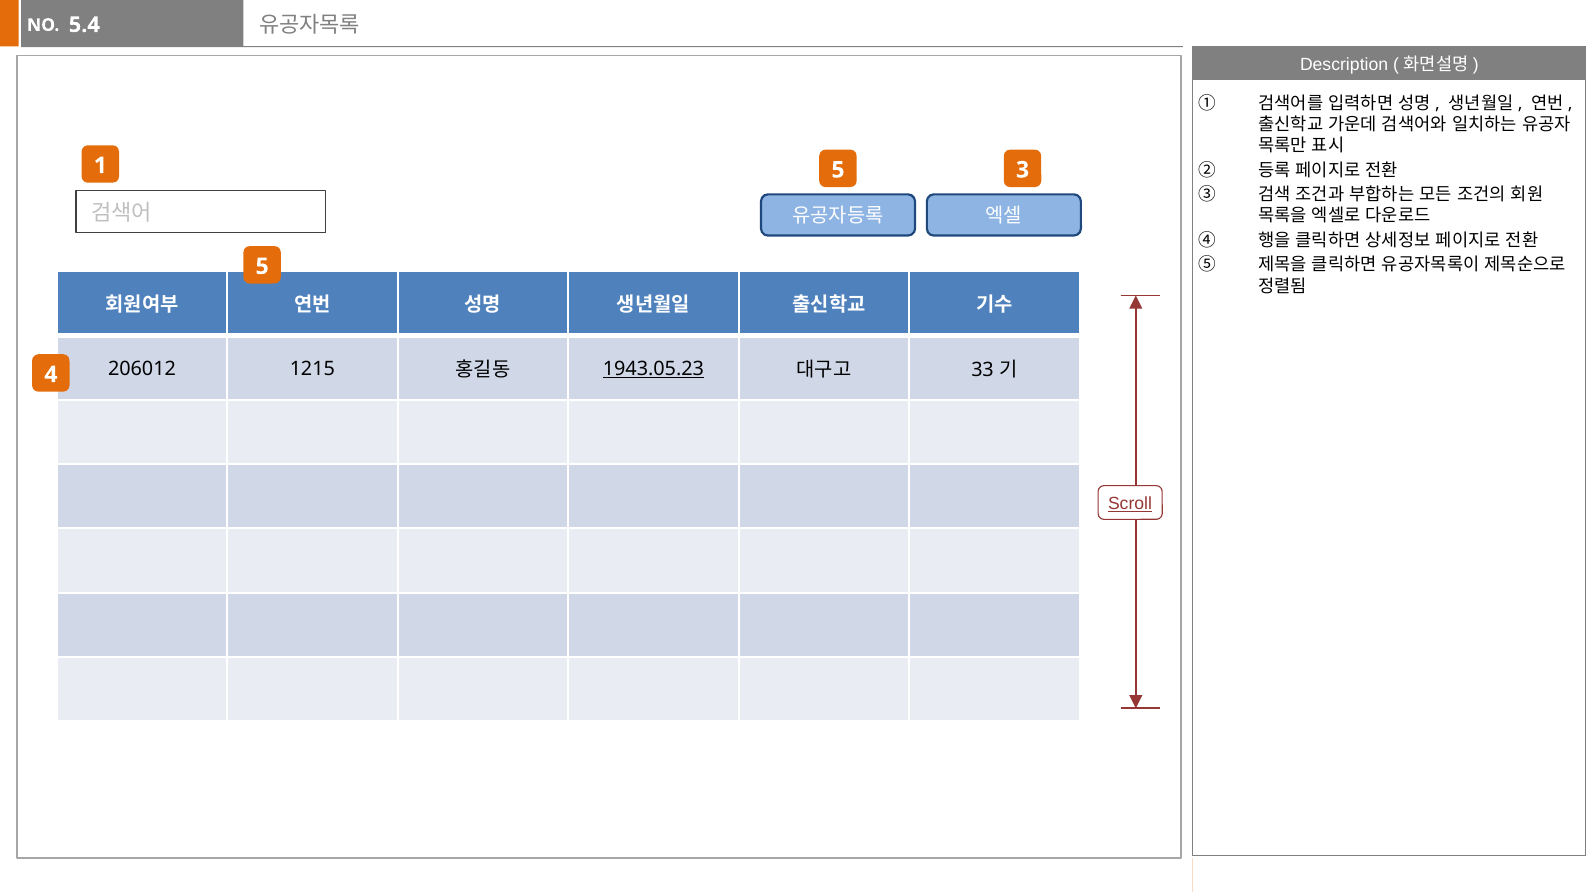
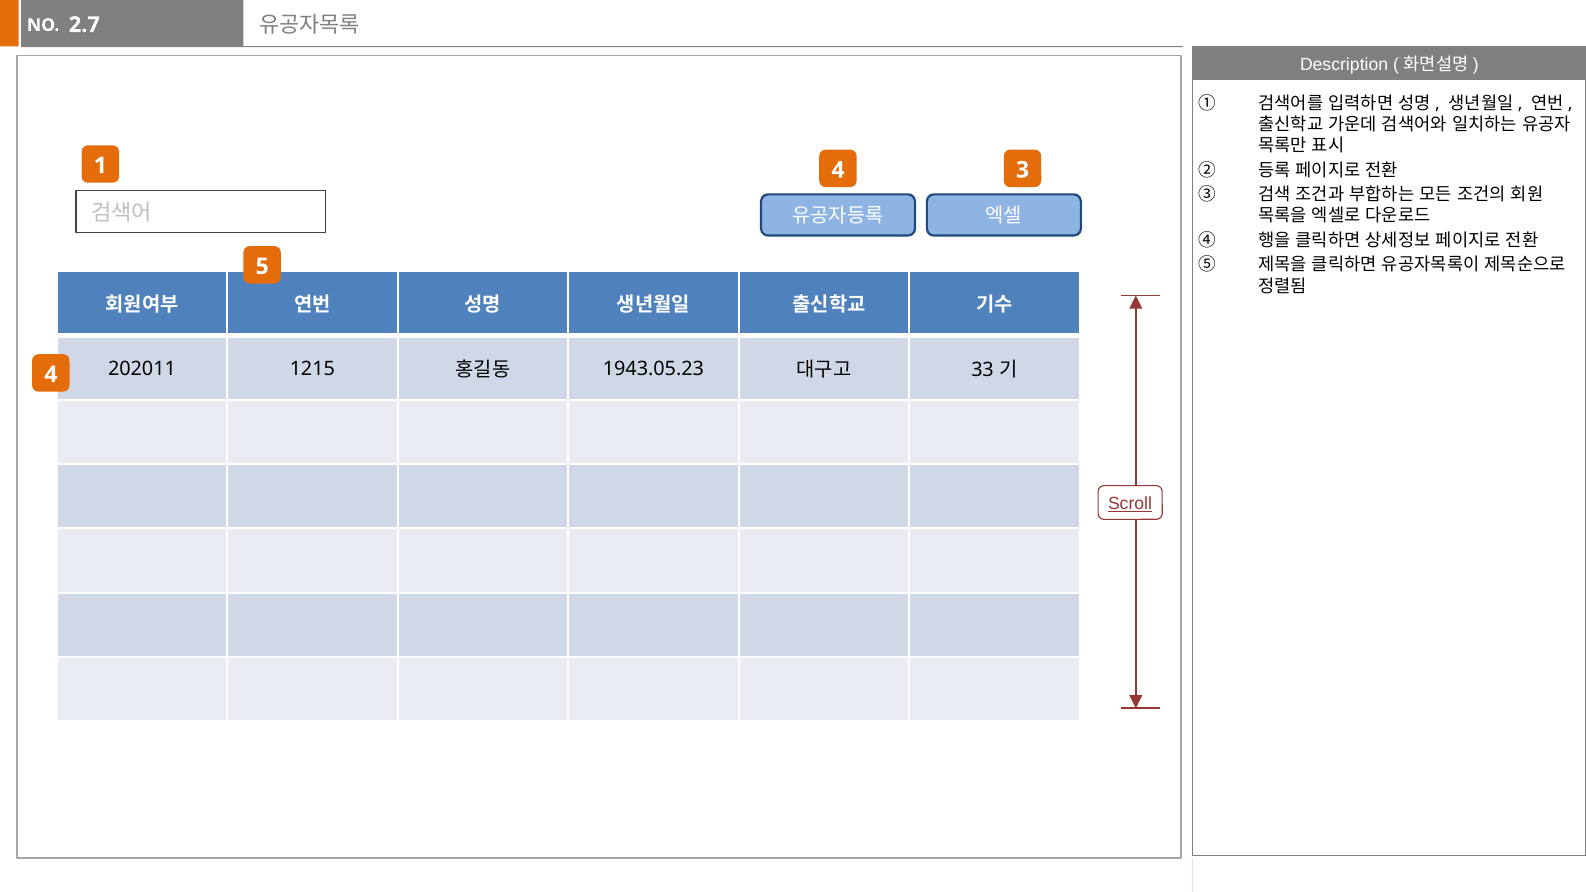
5.4: 5.4 -> 2.7
1 5: 5 -> 4
206012: 206012 -> 202011
1943.05.23 underline: present -> none
